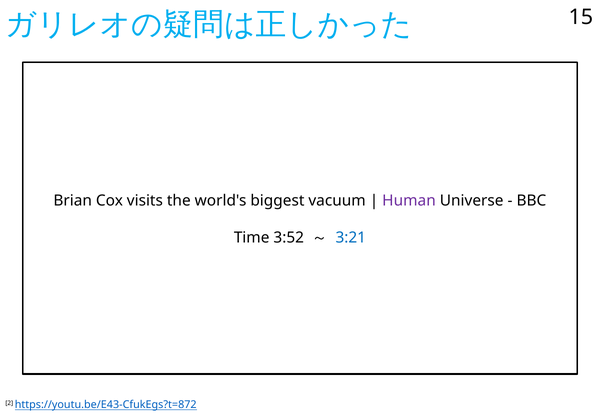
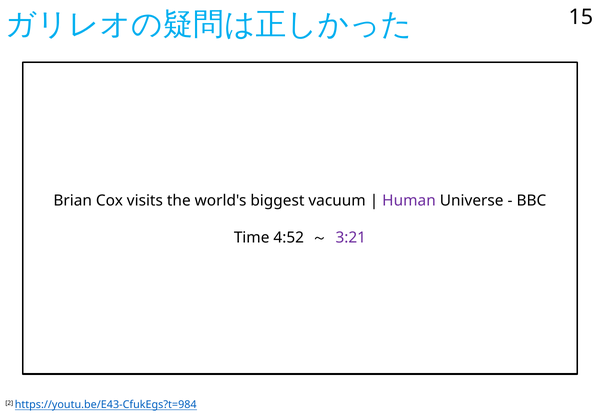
3:52: 3:52 -> 4:52
3:21 colour: blue -> purple
https://youtu.be/E43-CfukEgs?t=872: https://youtu.be/E43-CfukEgs?t=872 -> https://youtu.be/E43-CfukEgs?t=984
